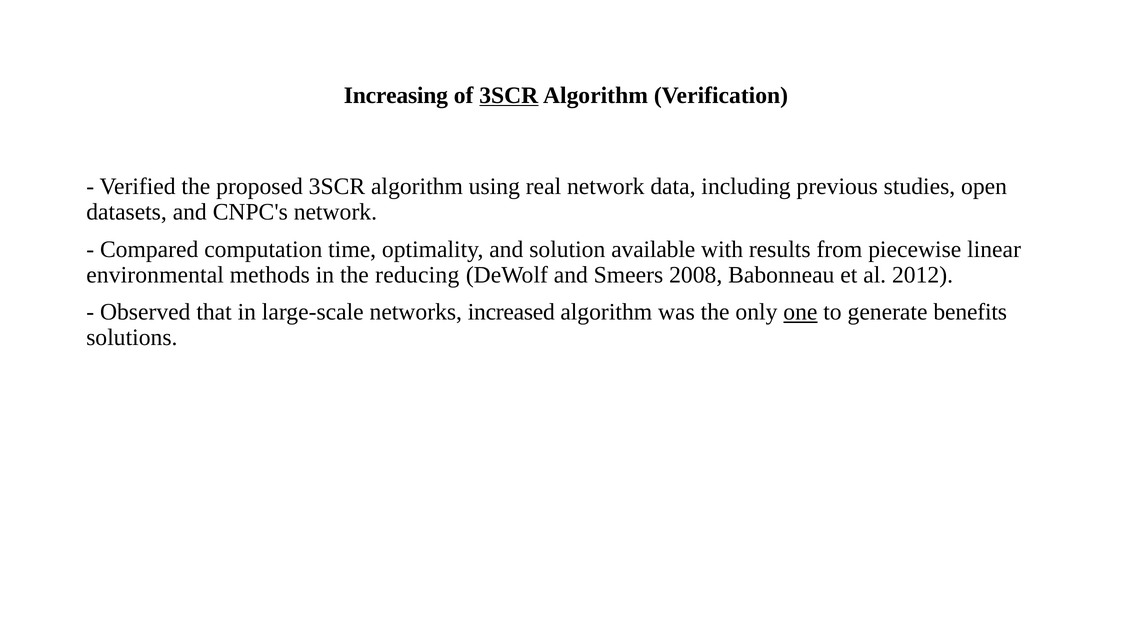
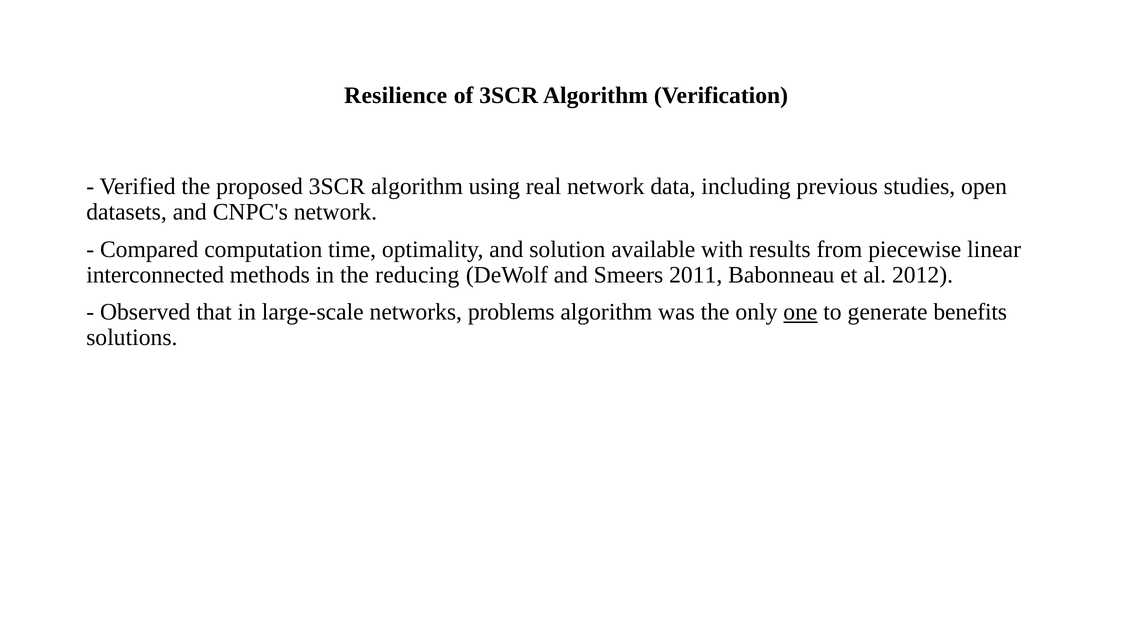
Increasing: Increasing -> Resilience
3SCR at (509, 95) underline: present -> none
environmental: environmental -> interconnected
2008: 2008 -> 2011
increased: increased -> problems
